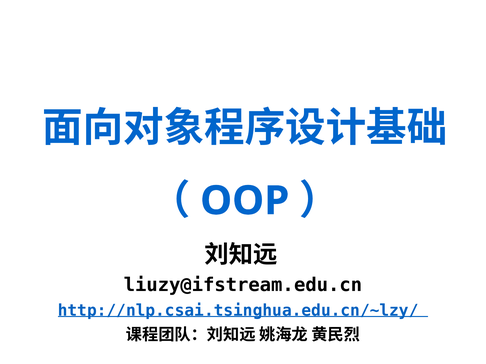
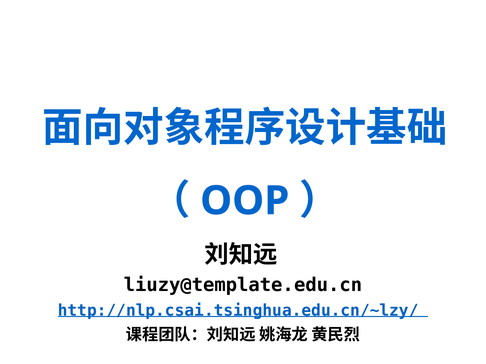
liuzy@ifstream.edu.cn: liuzy@ifstream.edu.cn -> liuzy@template.edu.cn
